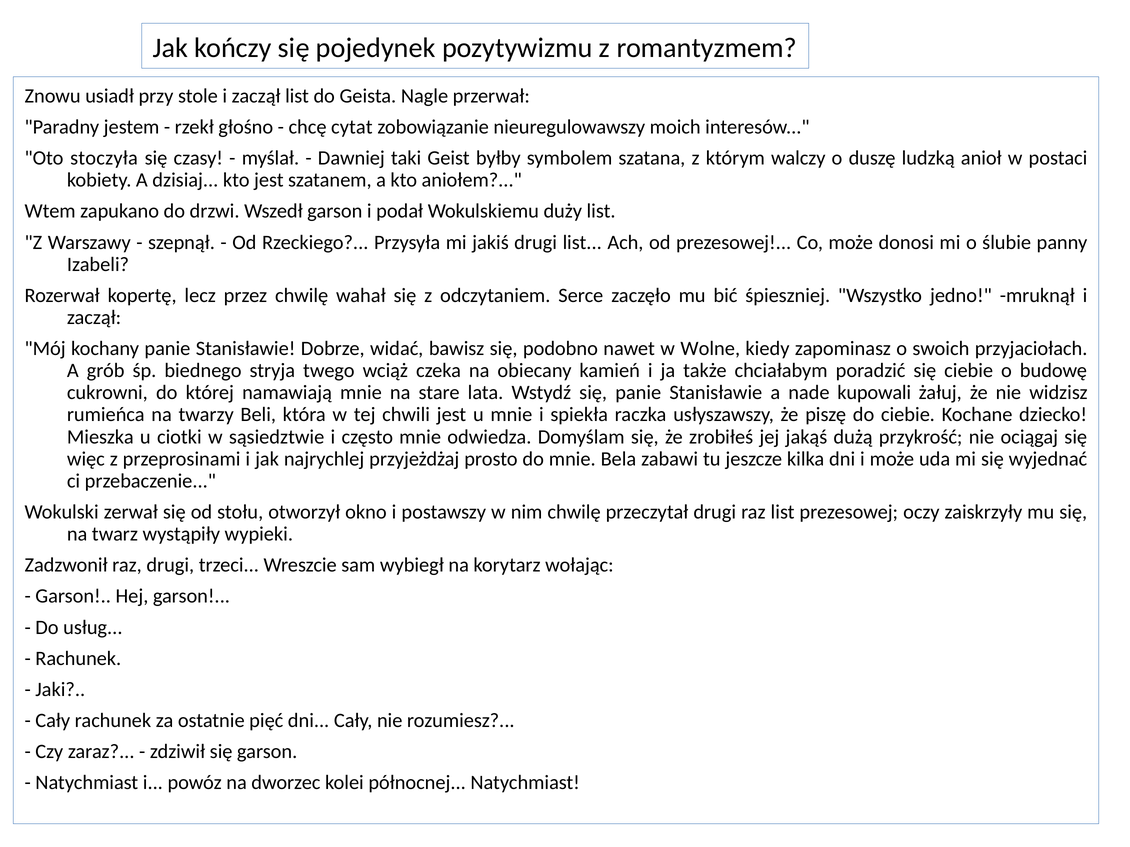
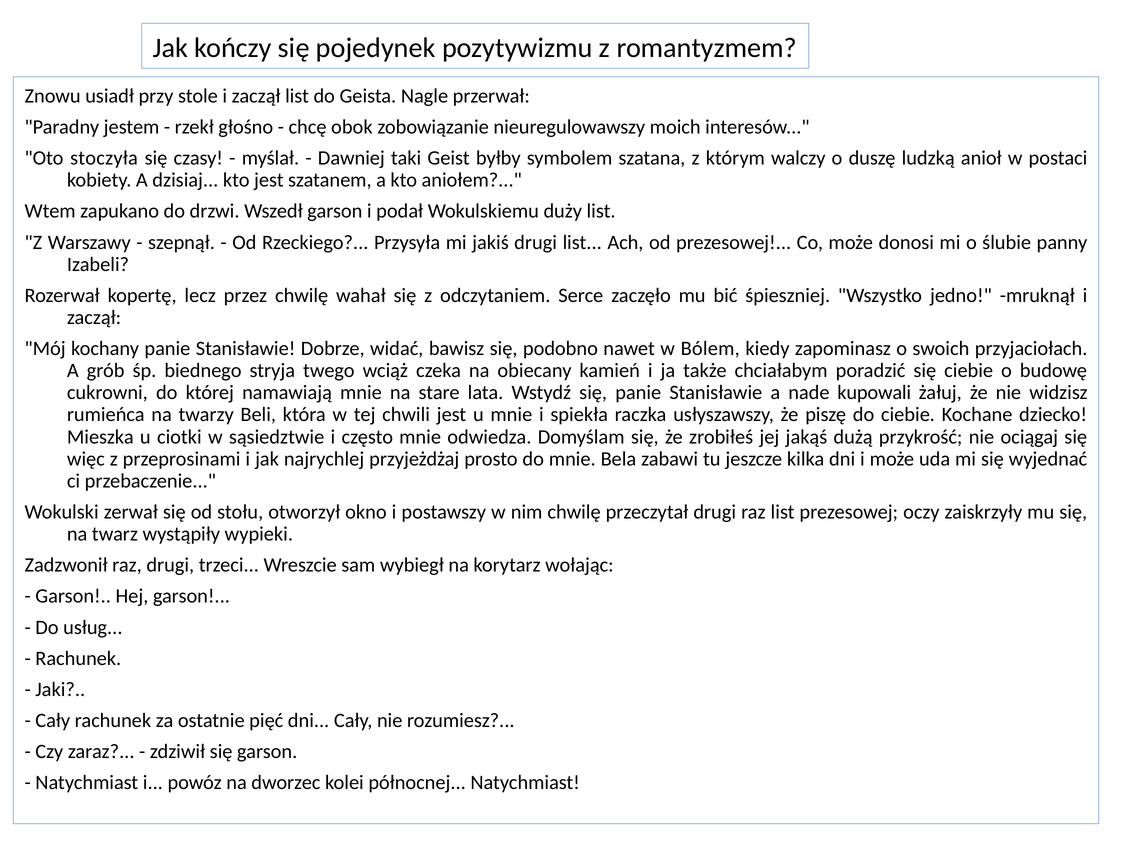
cytat: cytat -> obok
Wolne: Wolne -> Bólem
